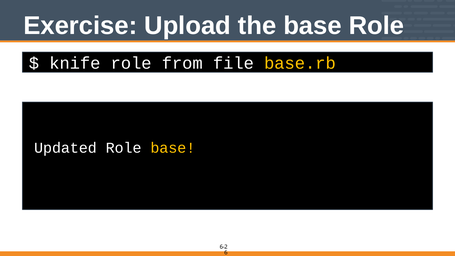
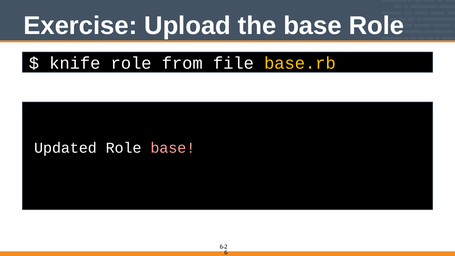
base at (173, 148) colour: yellow -> pink
